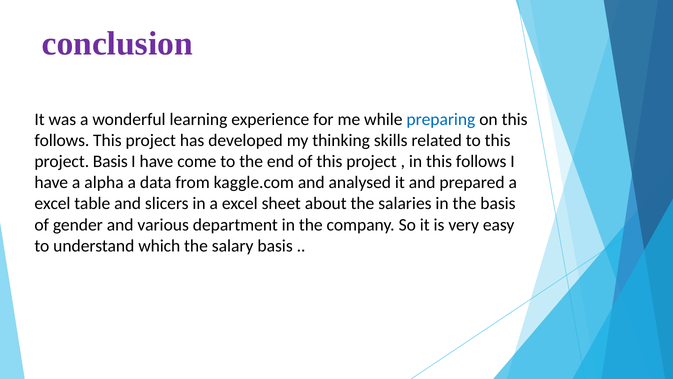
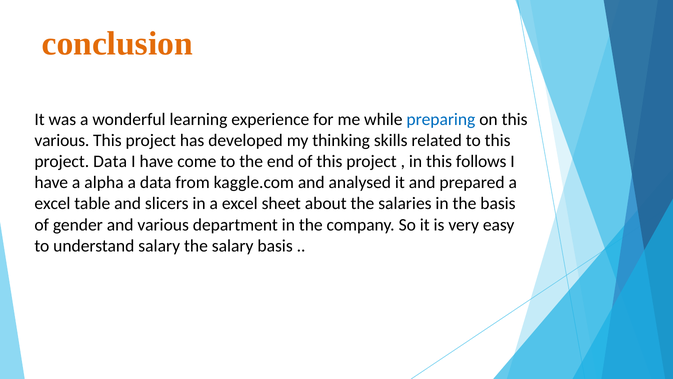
conclusion colour: purple -> orange
follows at (62, 140): follows -> various
project Basis: Basis -> Data
understand which: which -> salary
